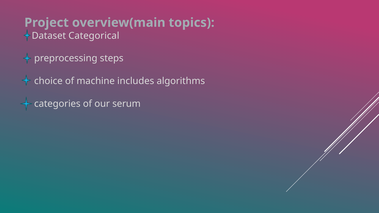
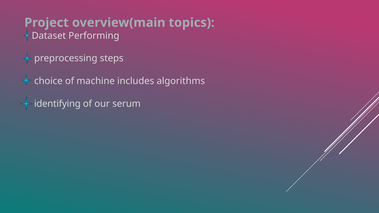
Categorical: Categorical -> Performing
categories: categories -> identifying
